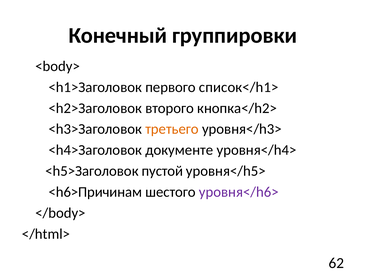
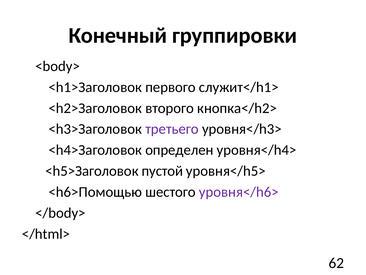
список</h1>: список</h1> -> служит</h1>
третьего colour: orange -> purple
документе: документе -> определен
<h6>Причинам: <h6>Причинам -> <h6>Помощью
